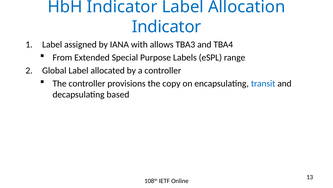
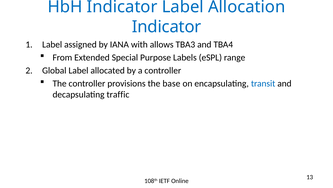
copy: copy -> base
based: based -> traffic
